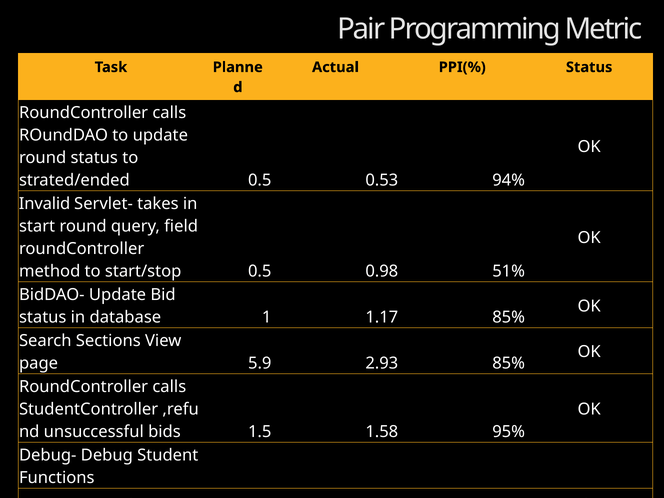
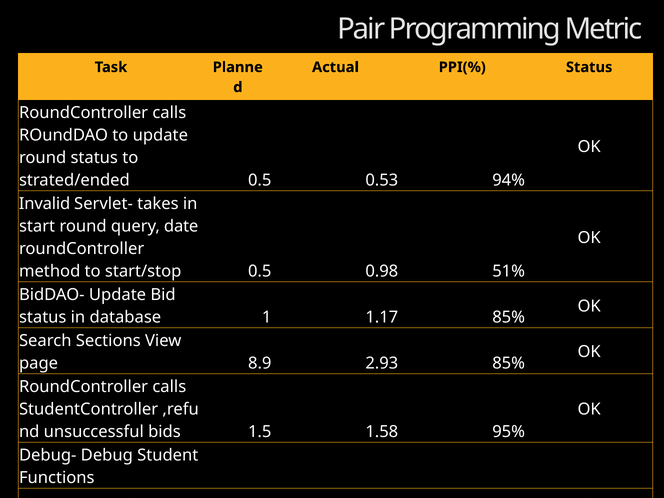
field: field -> date
5.9: 5.9 -> 8.9
